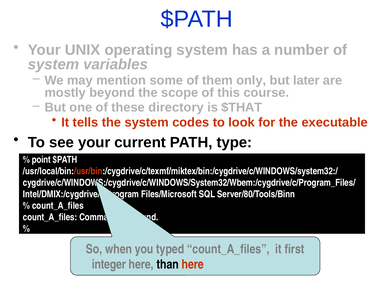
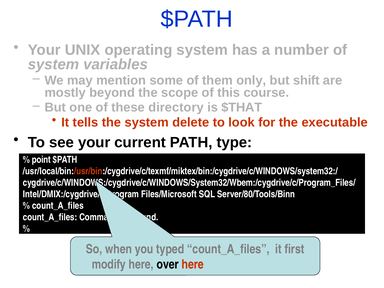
later: later -> shift
codes: codes -> delete
integer: integer -> modify
than: than -> over
